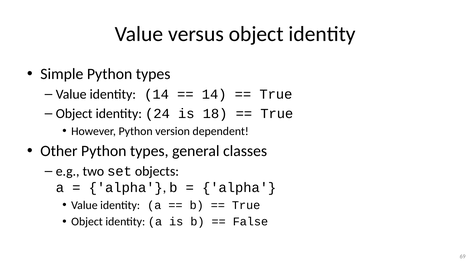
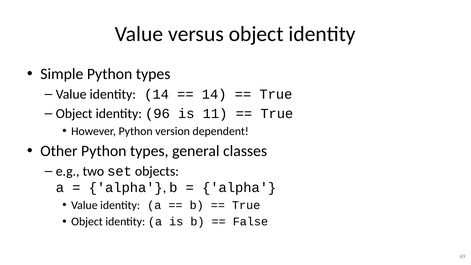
24: 24 -> 96
18: 18 -> 11
